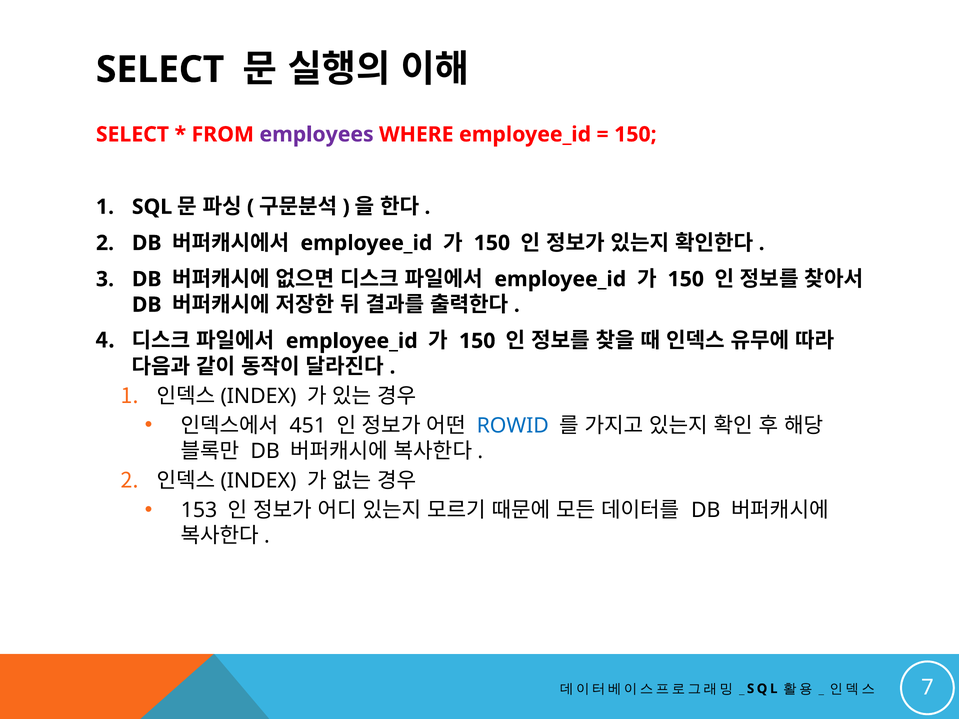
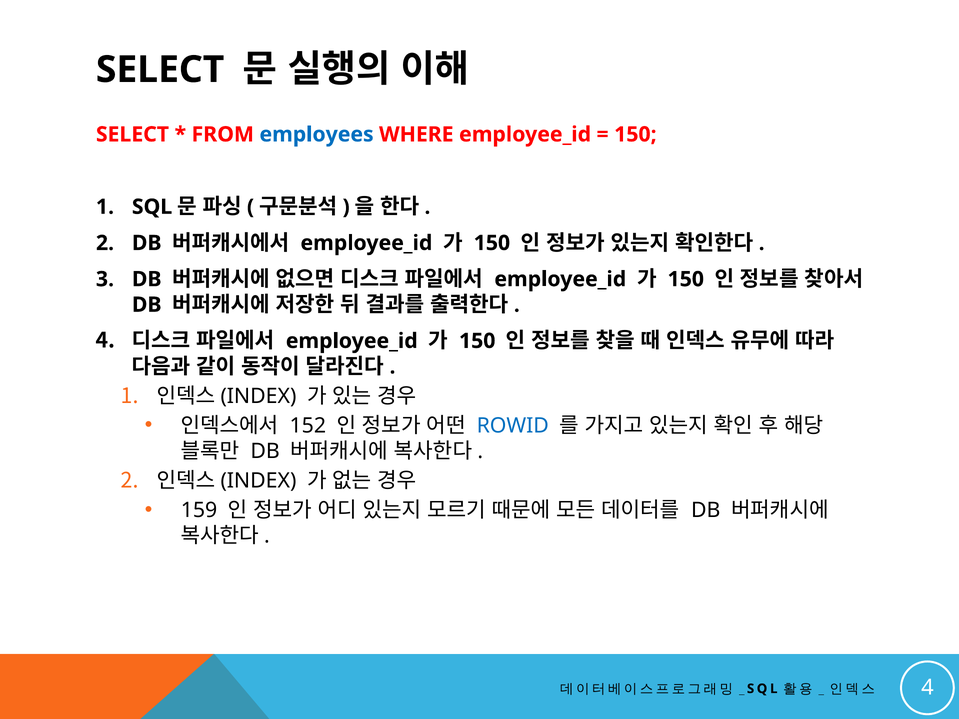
employees colour: purple -> blue
451: 451 -> 152
153: 153 -> 159
7 at (927, 688): 7 -> 4
